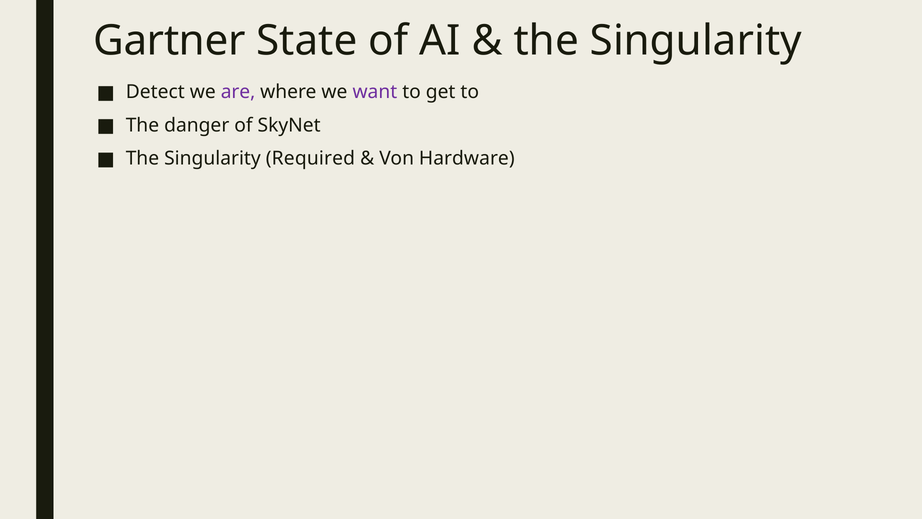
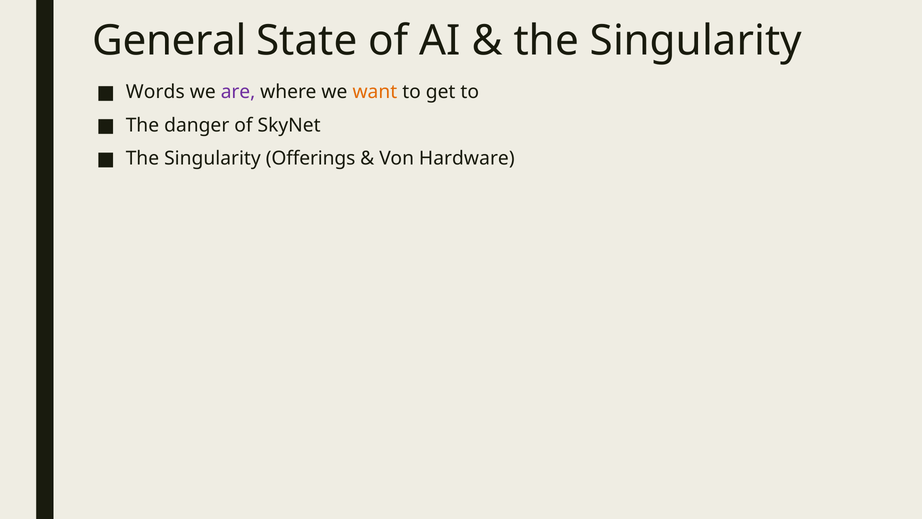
Gartner: Gartner -> General
Detect: Detect -> Words
want colour: purple -> orange
Required: Required -> Offerings
